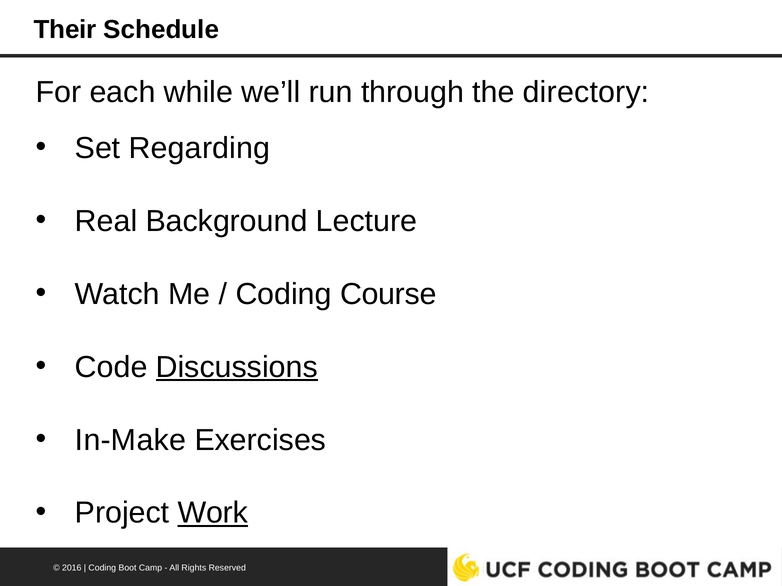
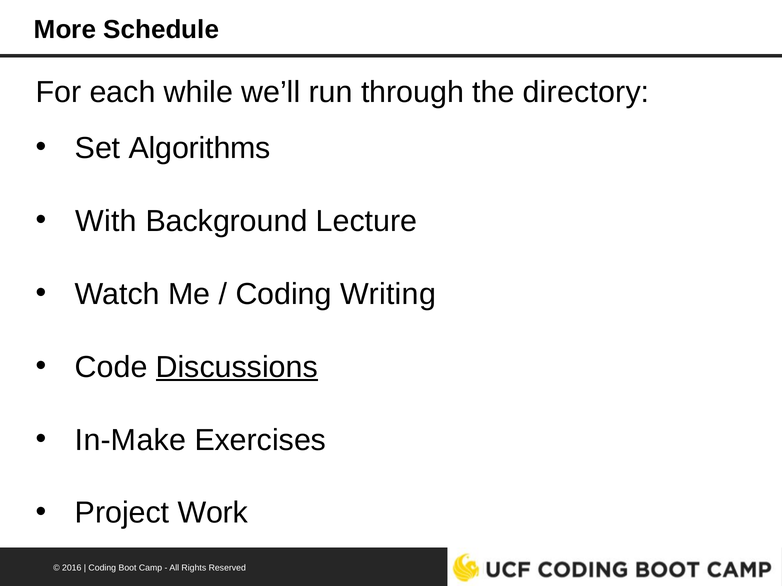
Their: Their -> More
Regarding: Regarding -> Algorithms
Real: Real -> With
Course: Course -> Writing
Work underline: present -> none
